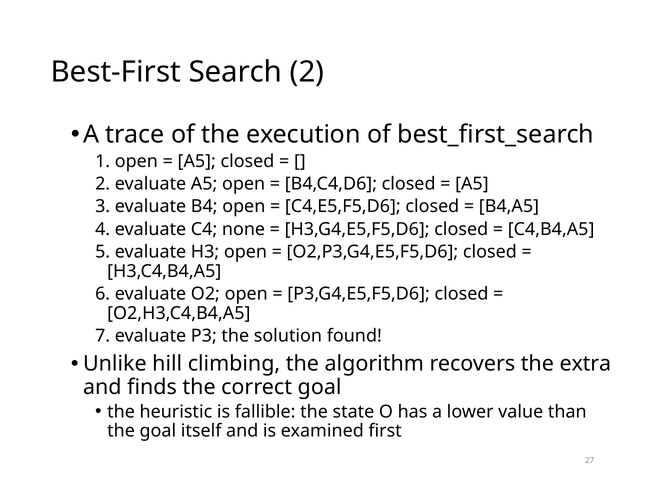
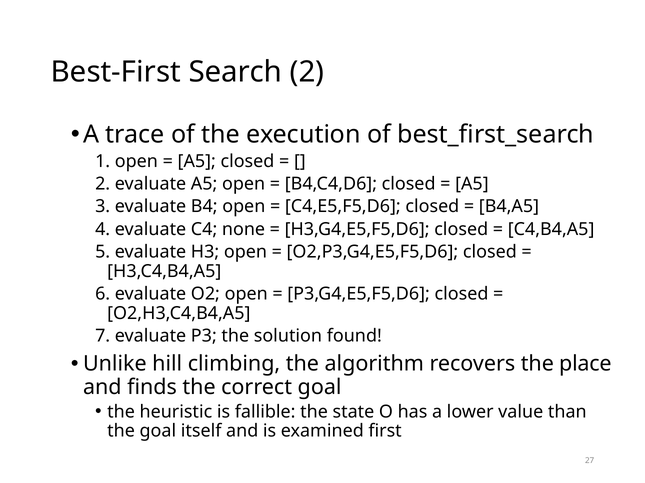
extra: extra -> place
